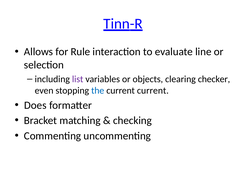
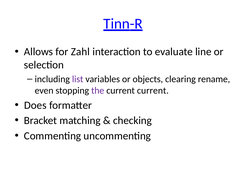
Rule: Rule -> Zahl
checker: checker -> rename
the colour: blue -> purple
